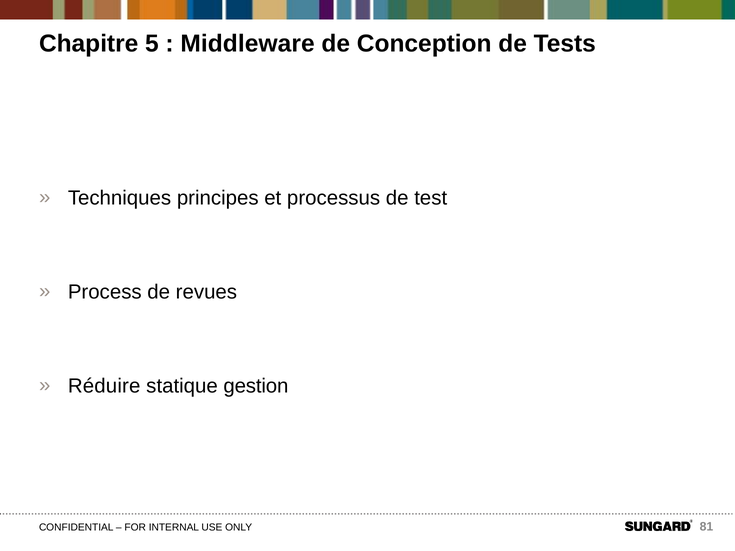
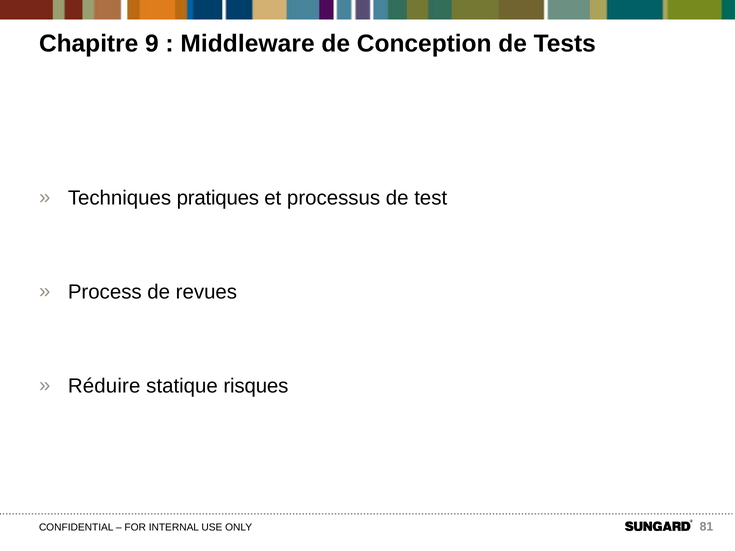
5: 5 -> 9
principes: principes -> pratiques
gestion: gestion -> risques
